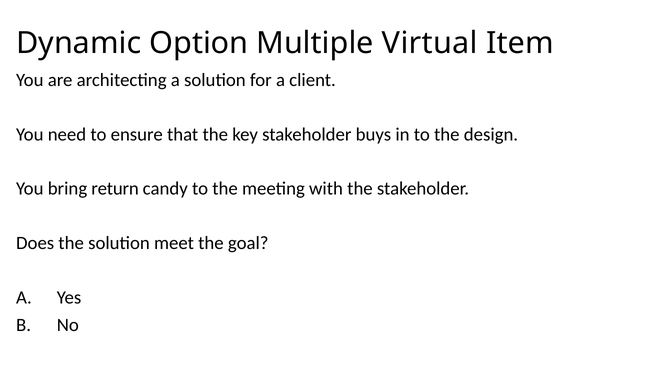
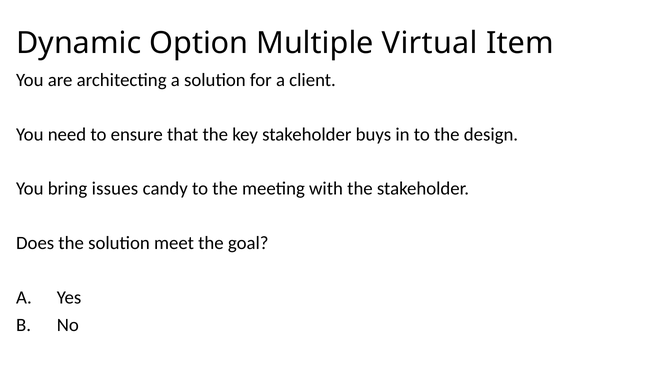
return: return -> issues
